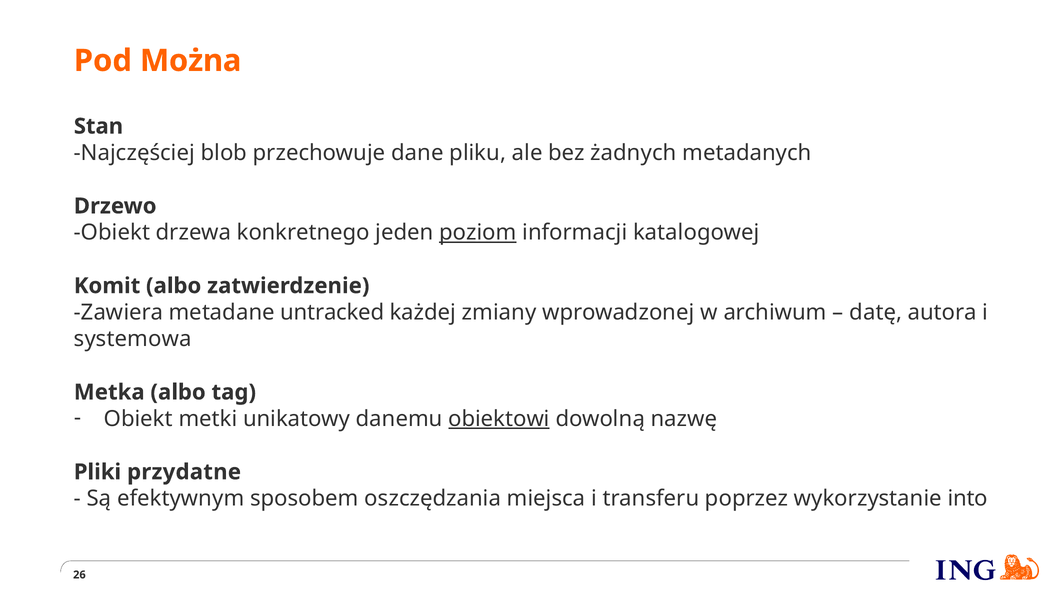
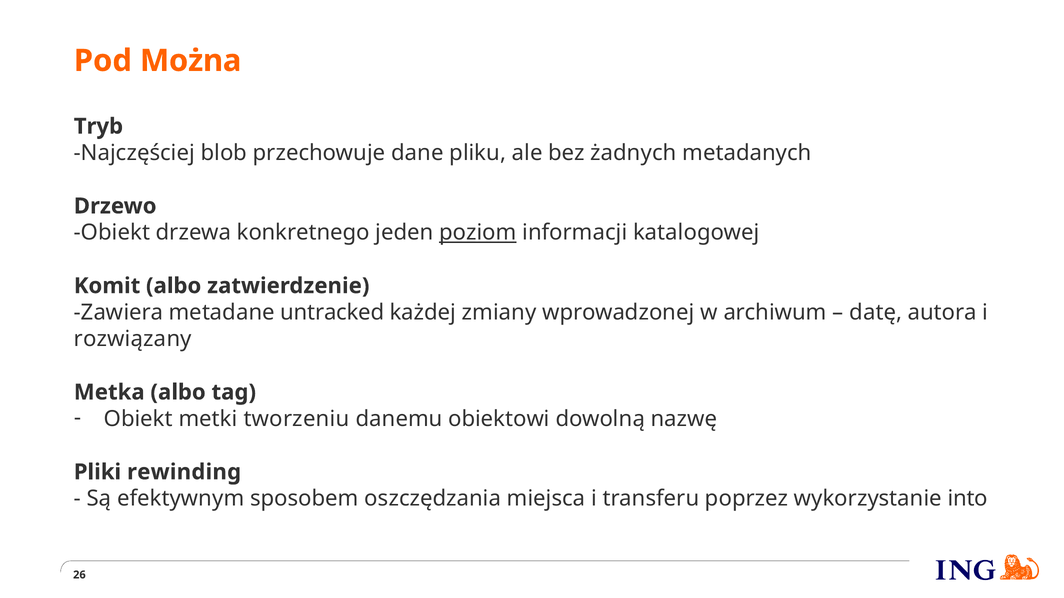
Stan: Stan -> Tryb
systemowa: systemowa -> rozwiązany
unikatowy: unikatowy -> tworzeniu
obiektowi underline: present -> none
przydatne: przydatne -> rewinding
